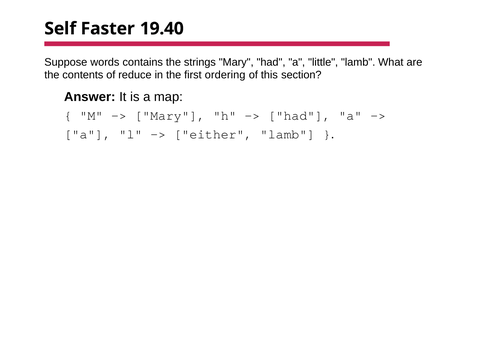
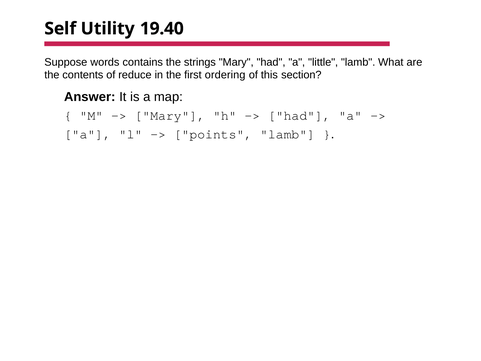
Faster: Faster -> Utility
either: either -> points
